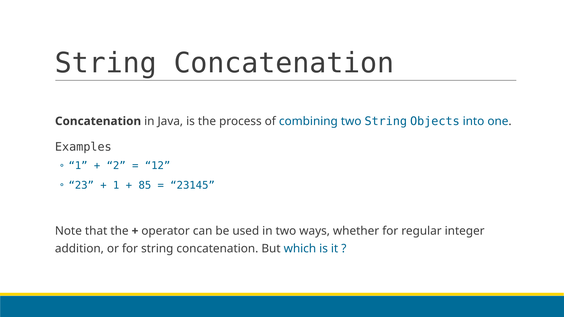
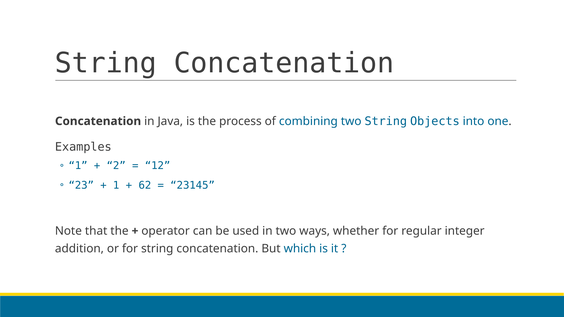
85: 85 -> 62
